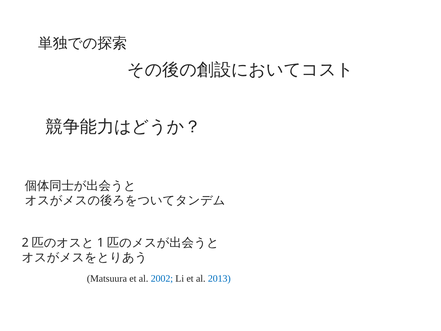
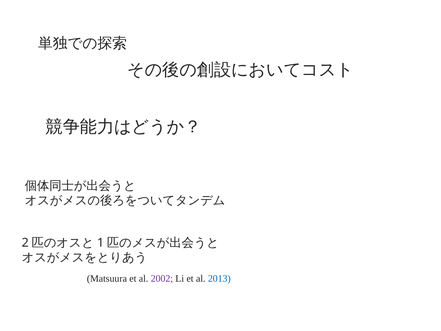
2002 colour: blue -> purple
